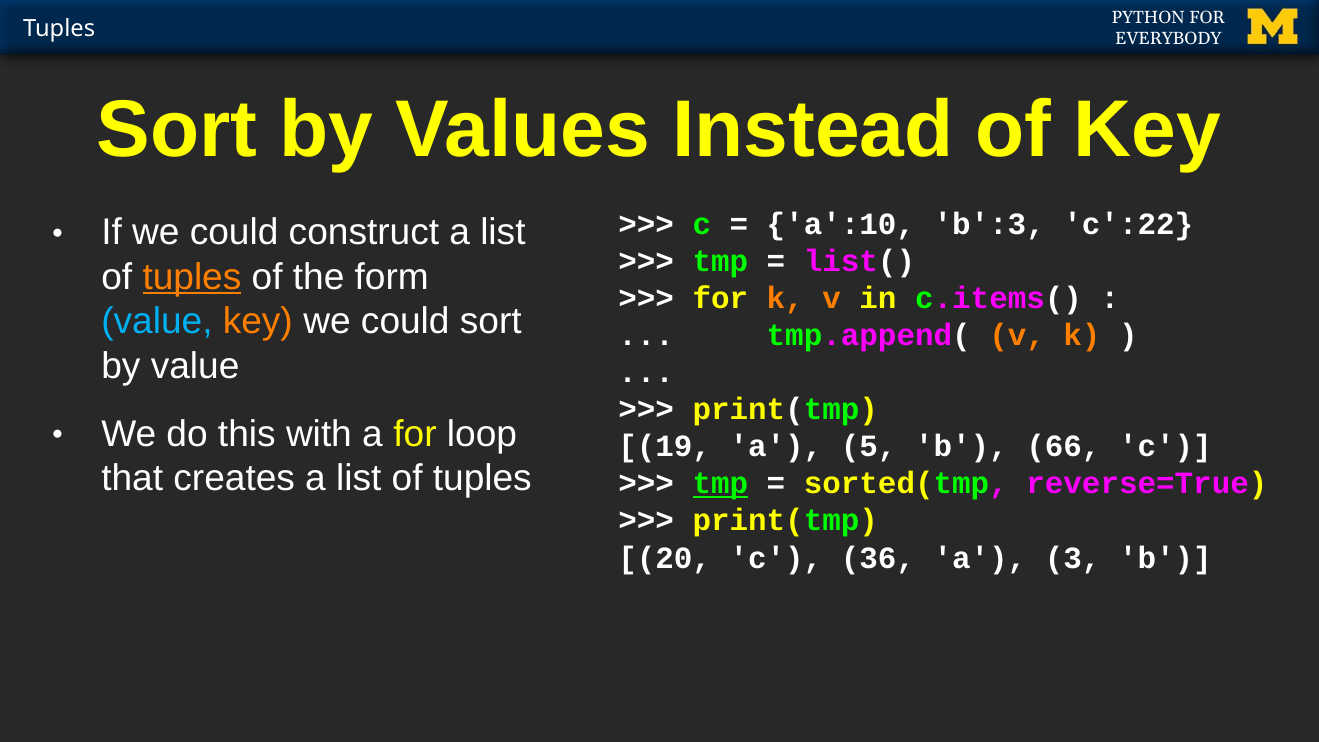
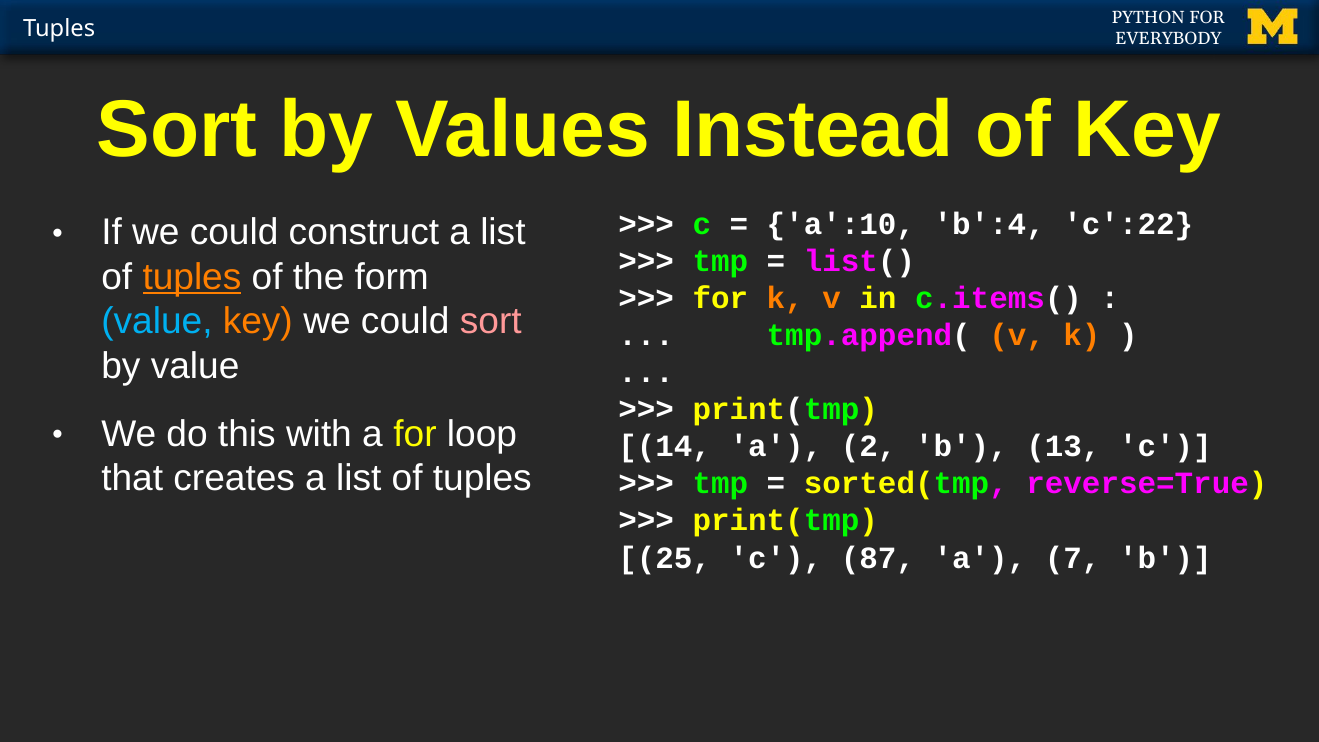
b':3: b':3 -> b':4
sort at (491, 321) colour: white -> pink
19: 19 -> 14
5: 5 -> 2
66: 66 -> 13
tmp at (720, 484) underline: present -> none
20: 20 -> 25
36: 36 -> 87
3: 3 -> 7
